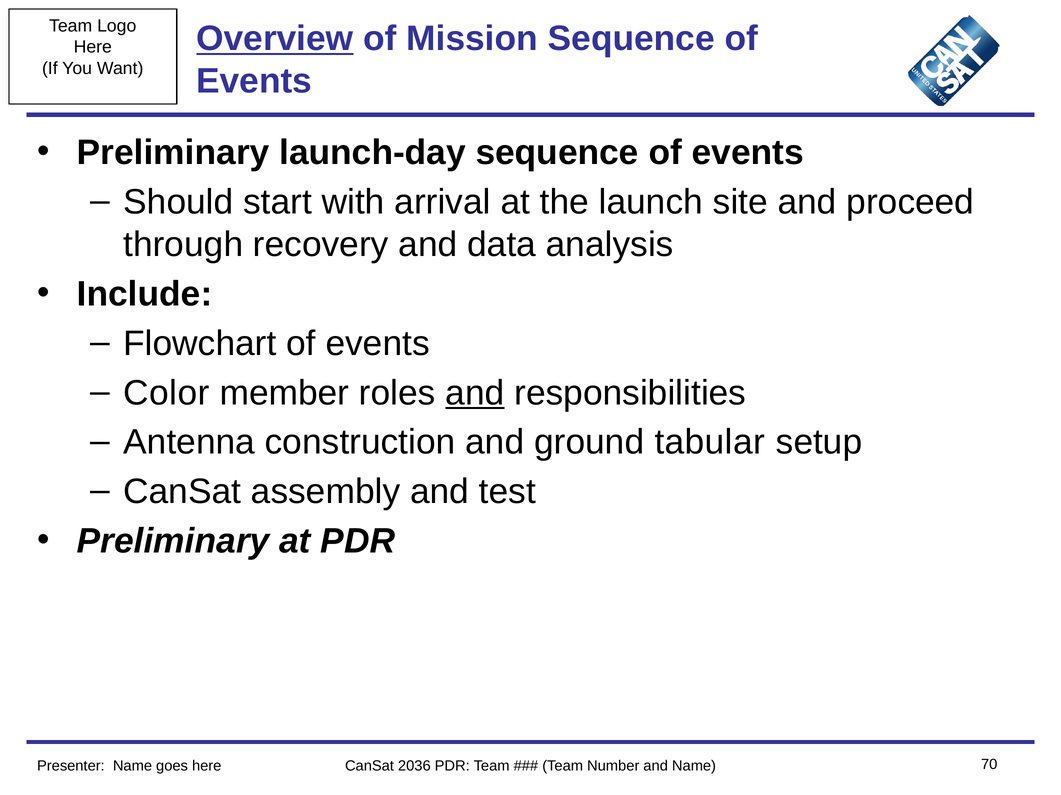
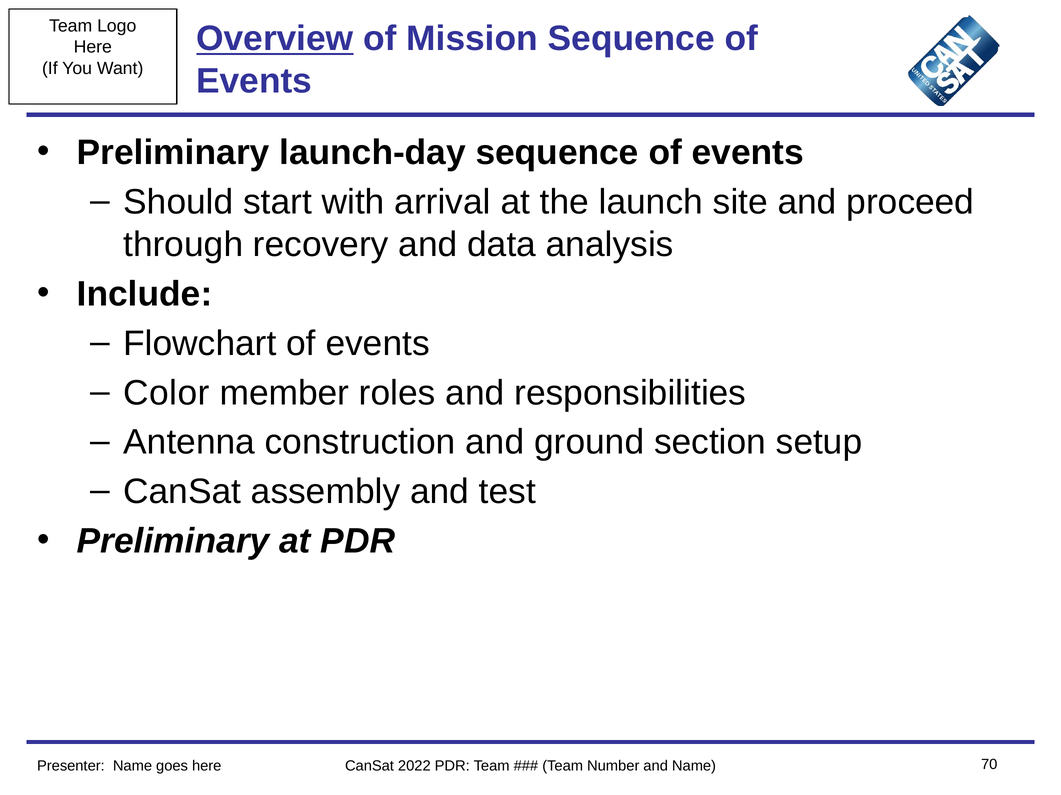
and at (475, 393) underline: present -> none
tabular: tabular -> section
2036: 2036 -> 2022
